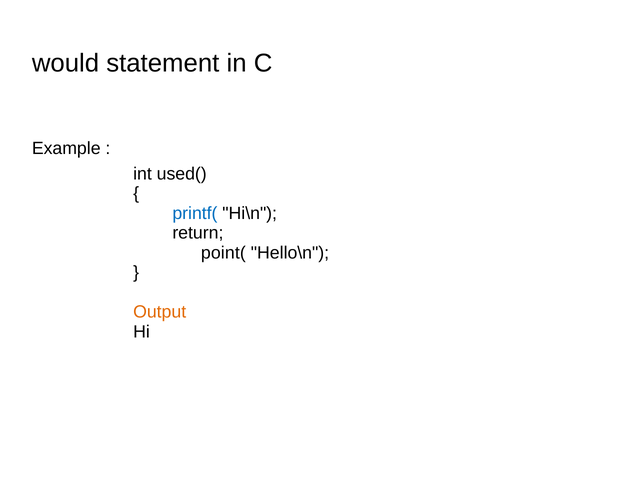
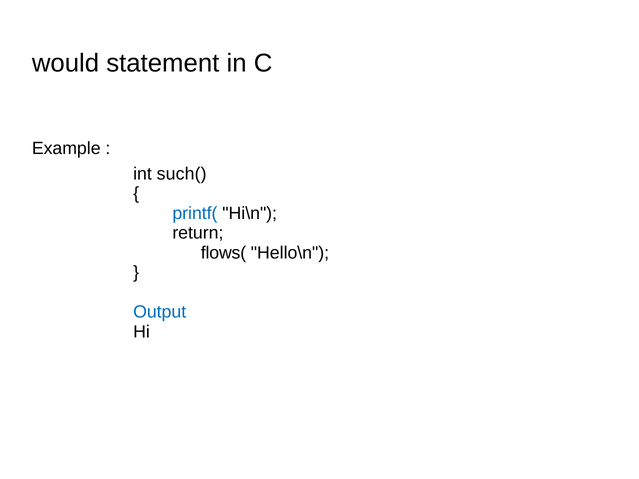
used(: used( -> such(
point(: point( -> flows(
Output colour: orange -> blue
